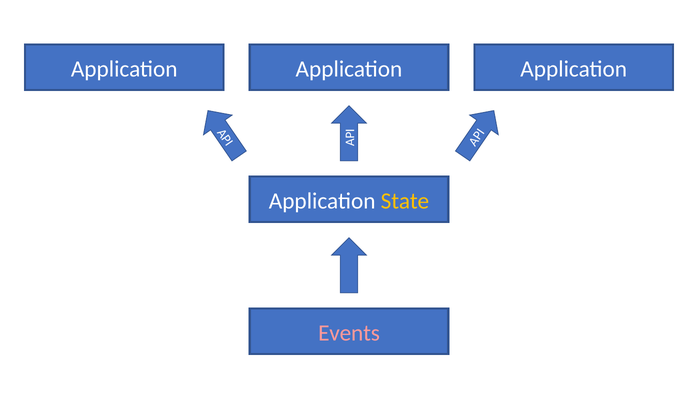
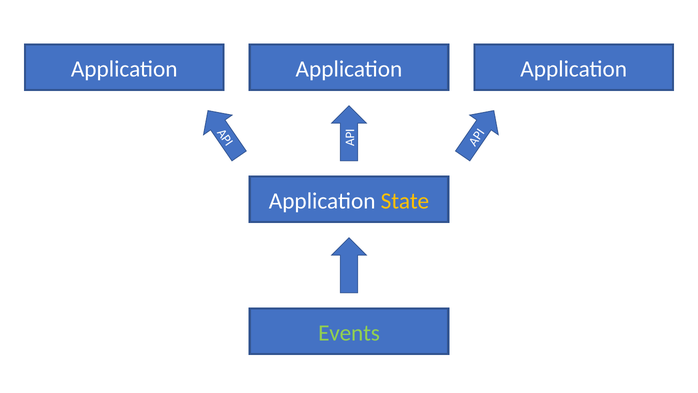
Events colour: pink -> light green
